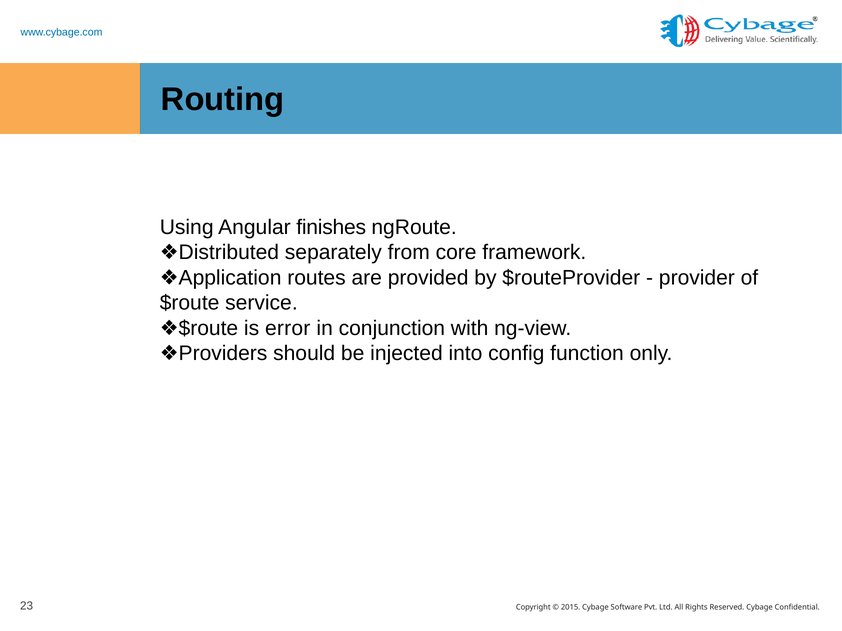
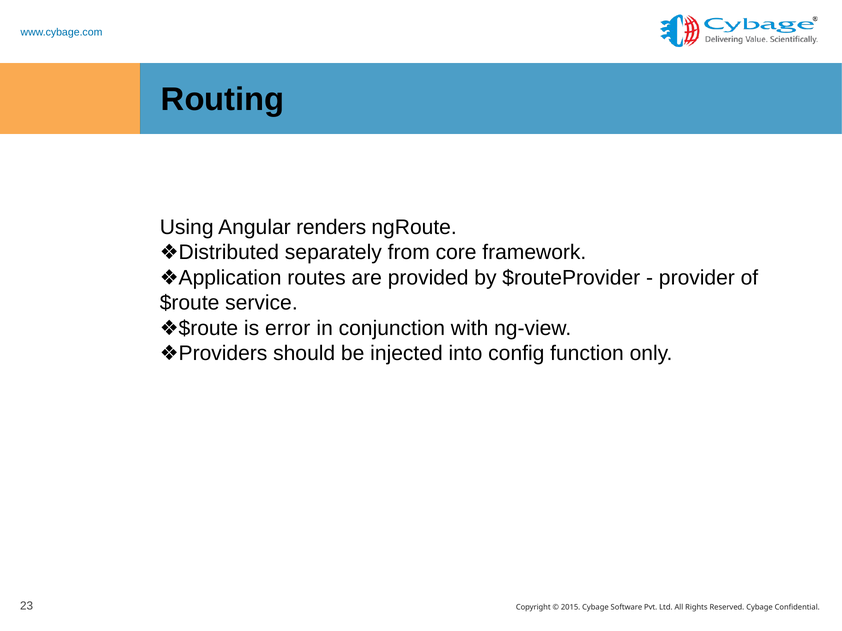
finishes: finishes -> renders
